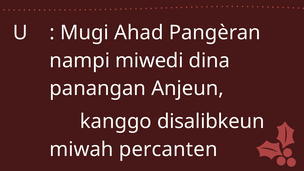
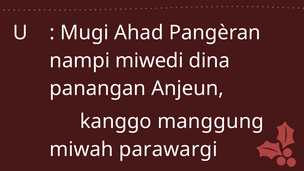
disalibkeun: disalibkeun -> manggung
percanten: percanten -> parawargi
